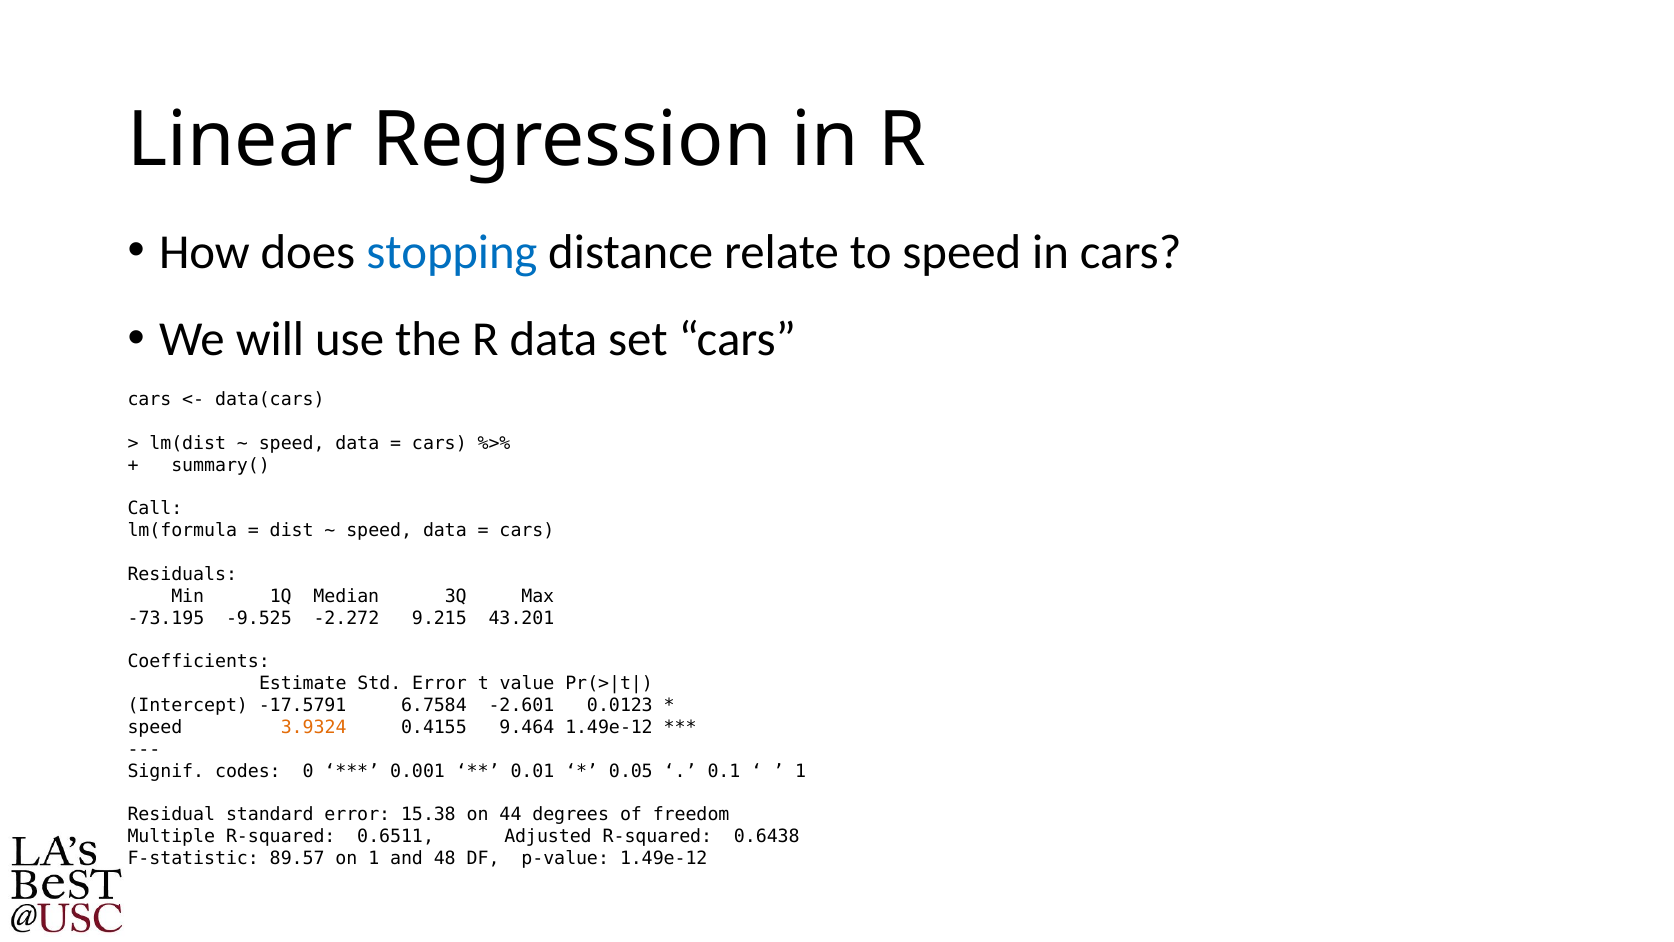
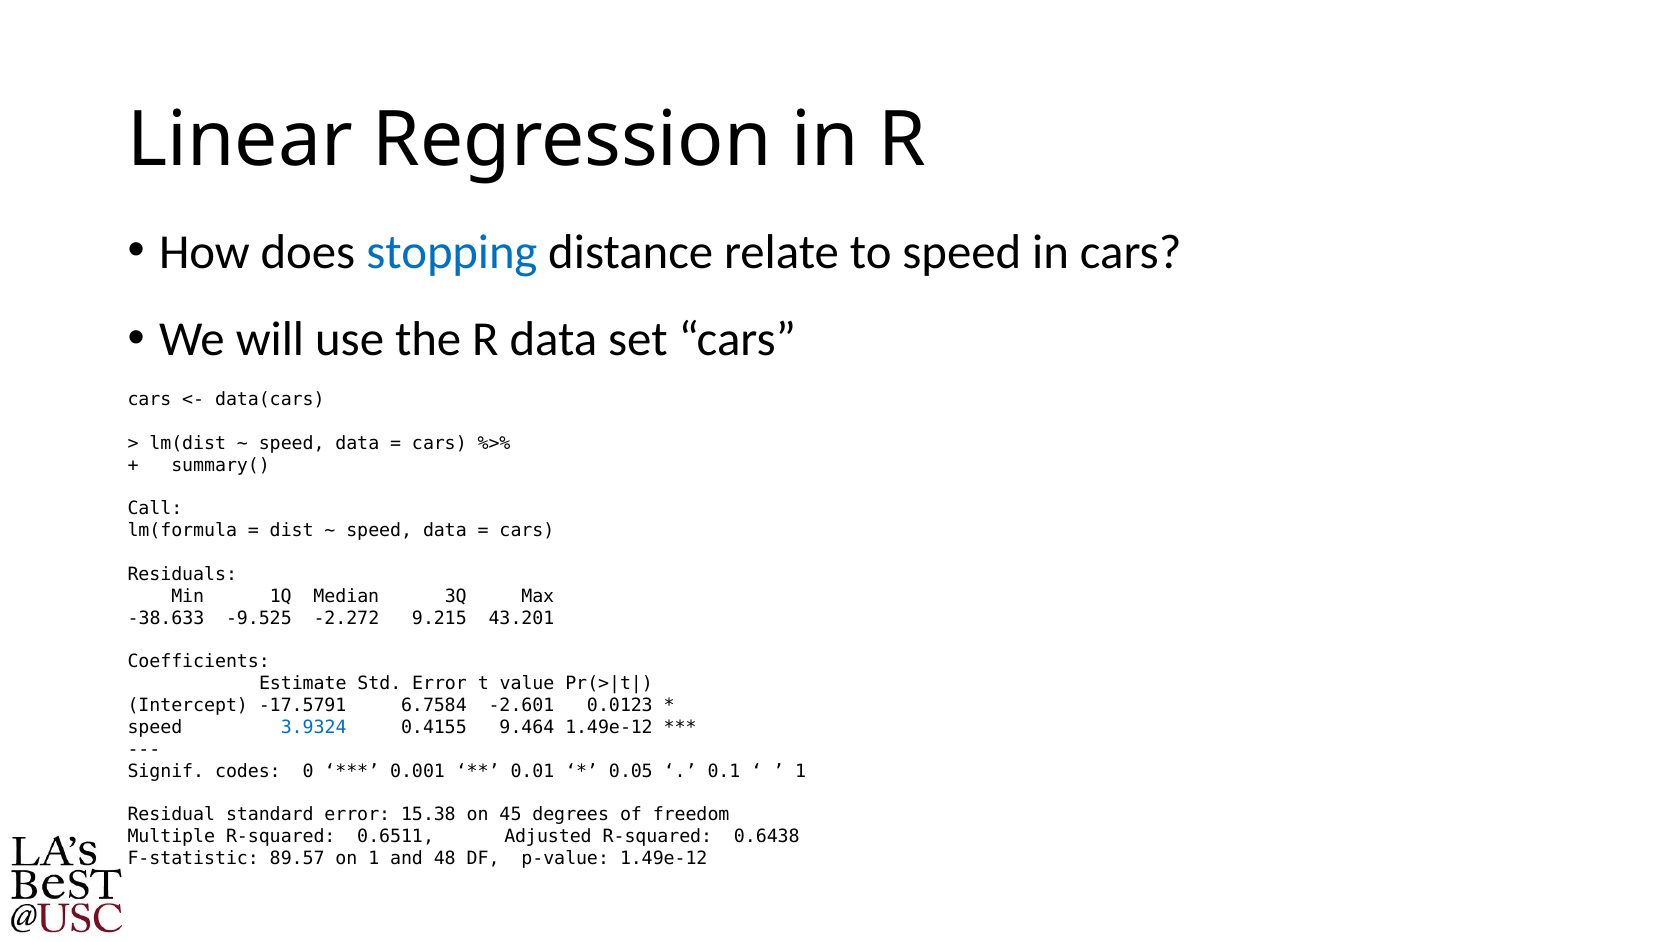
-73.195: -73.195 -> -38.633
3.9324 colour: orange -> blue
44: 44 -> 45
